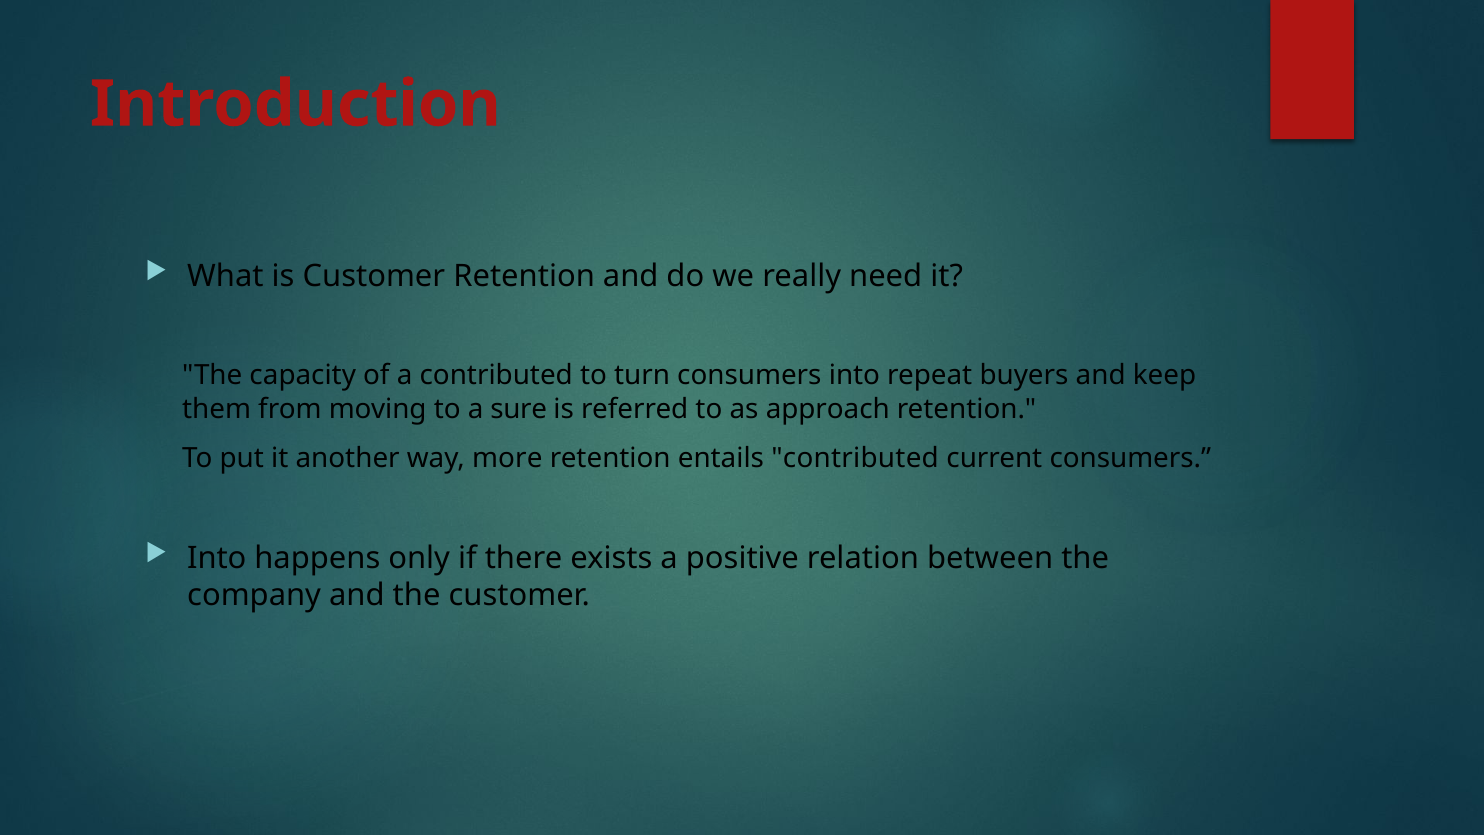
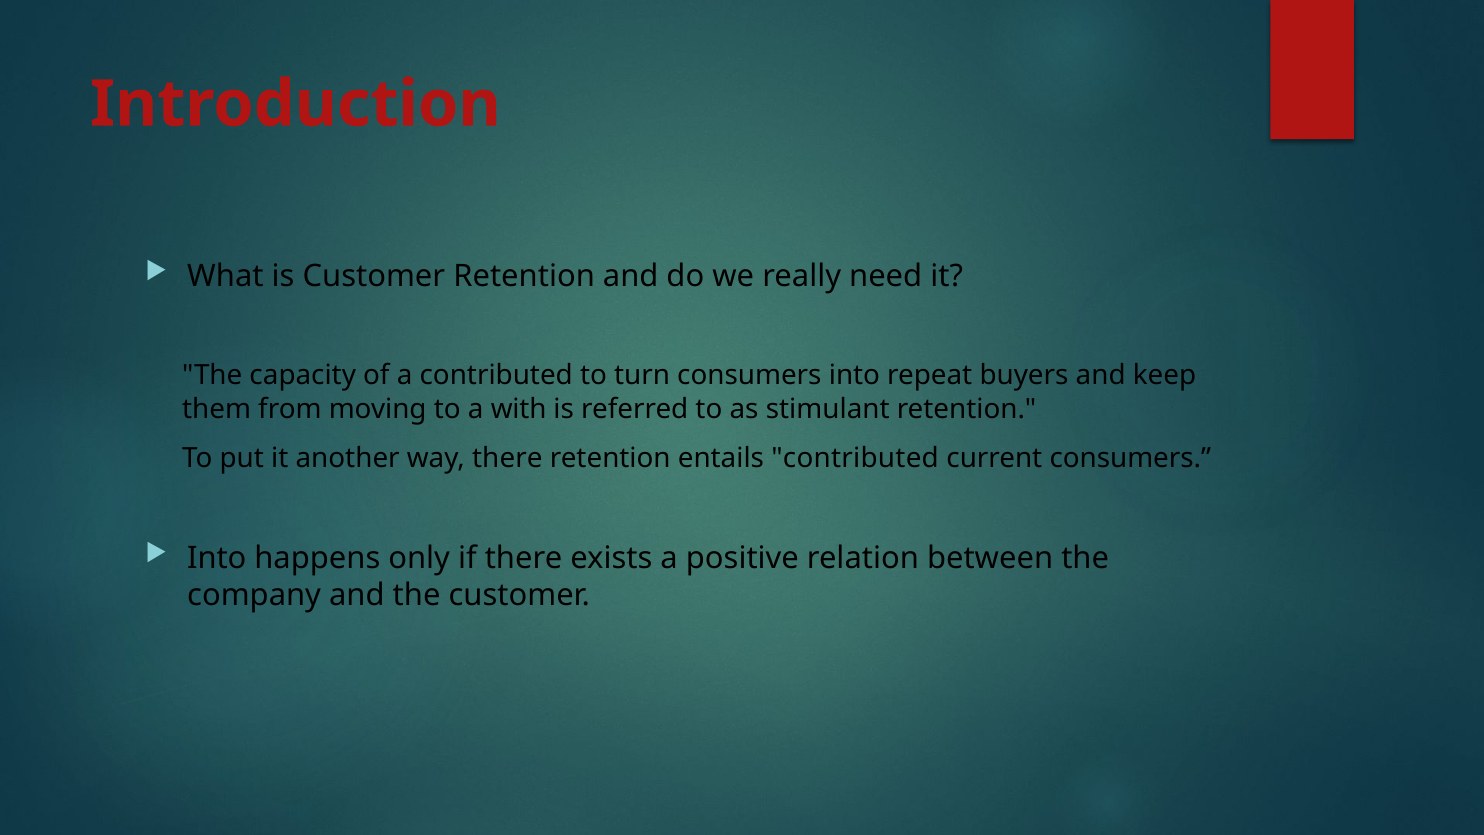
sure: sure -> with
approach: approach -> stimulant
way more: more -> there
